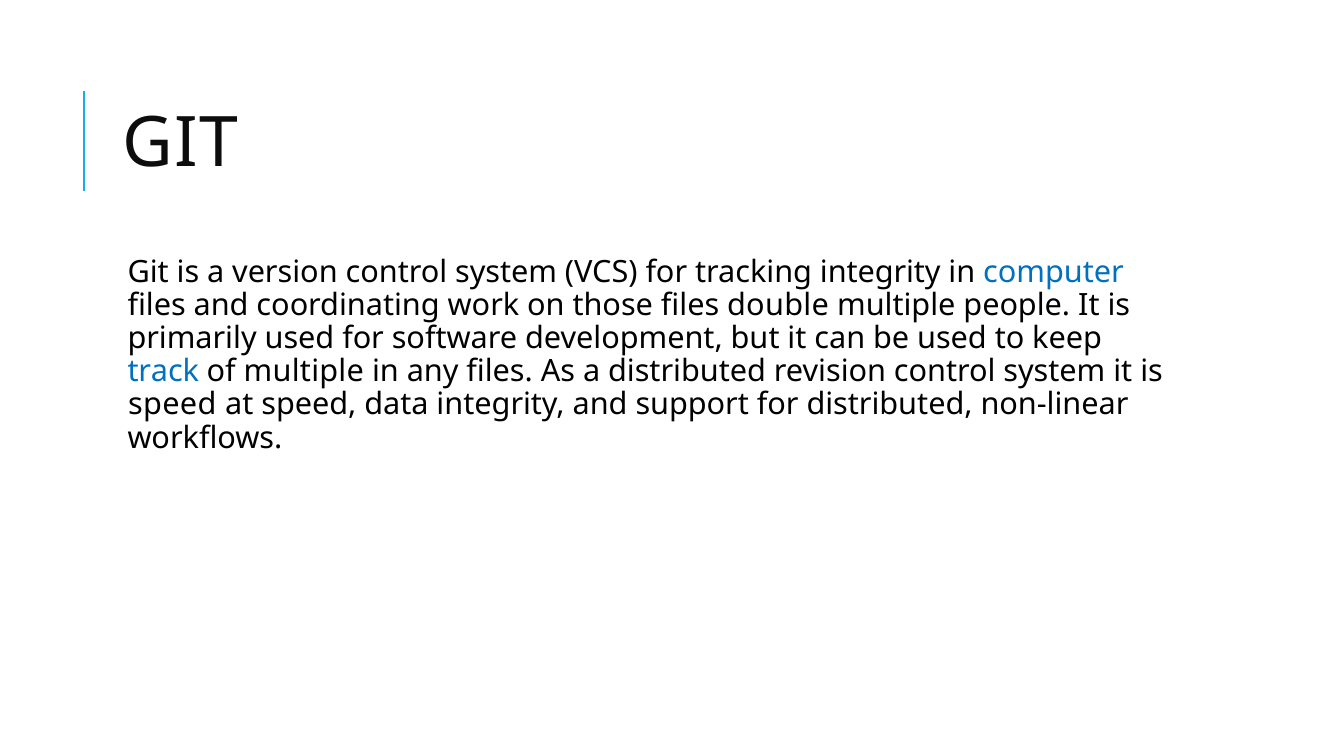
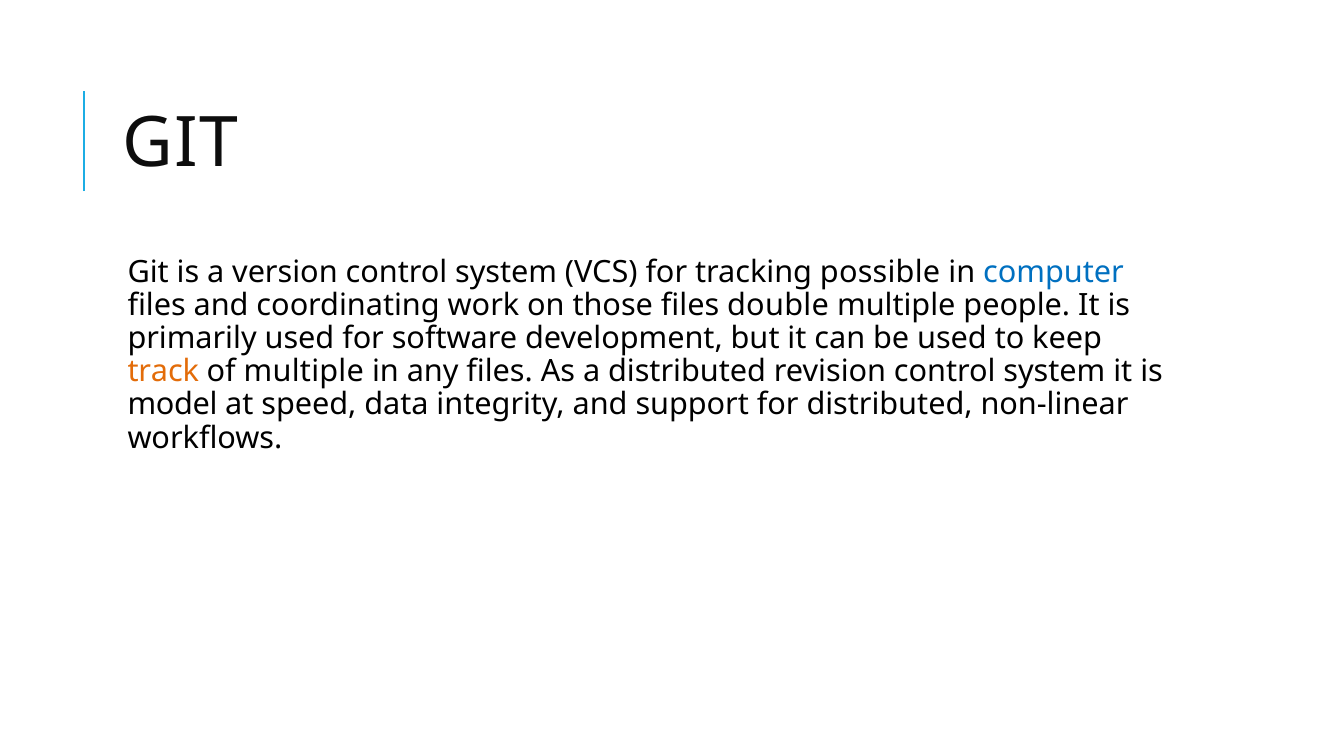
tracking integrity: integrity -> possible
track colour: blue -> orange
speed at (172, 405): speed -> model
